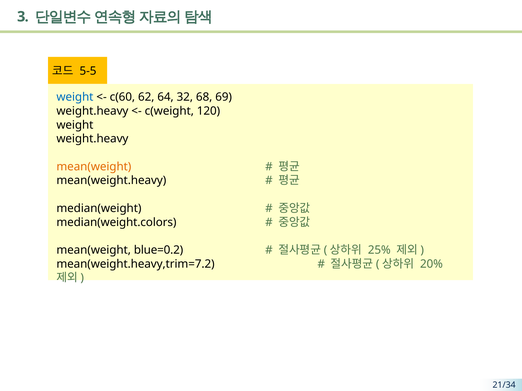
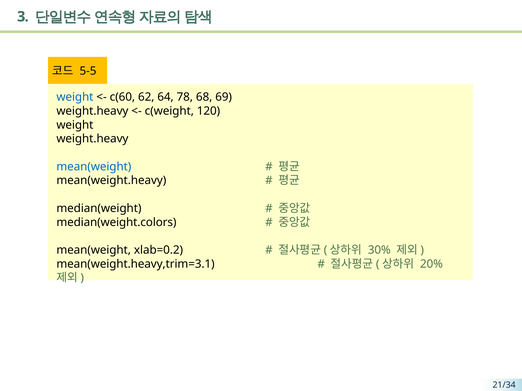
32: 32 -> 78
mean(weight at (94, 167) colour: orange -> blue
blue=0.2: blue=0.2 -> xlab=0.2
25%: 25% -> 30%
mean(weight.heavy,trim=7.2: mean(weight.heavy,trim=7.2 -> mean(weight.heavy,trim=3.1
